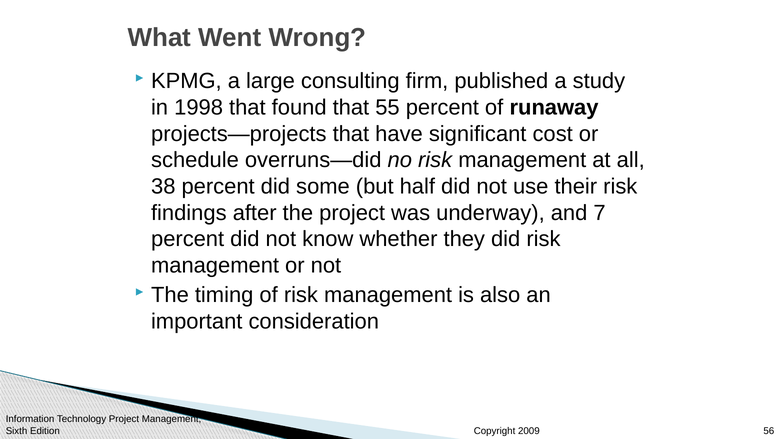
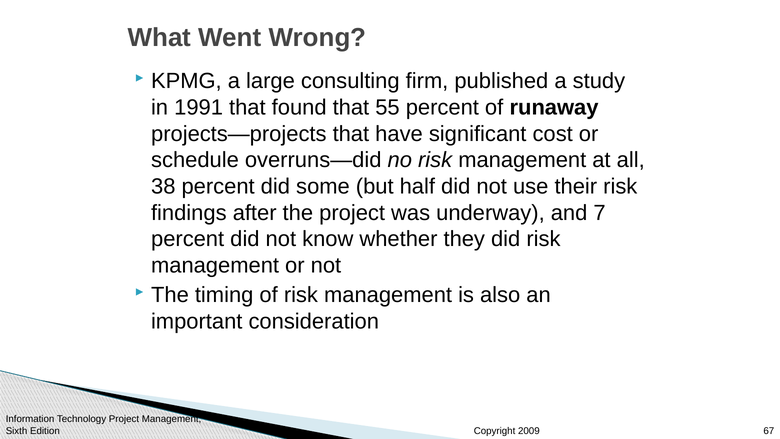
1998: 1998 -> 1991
56: 56 -> 67
